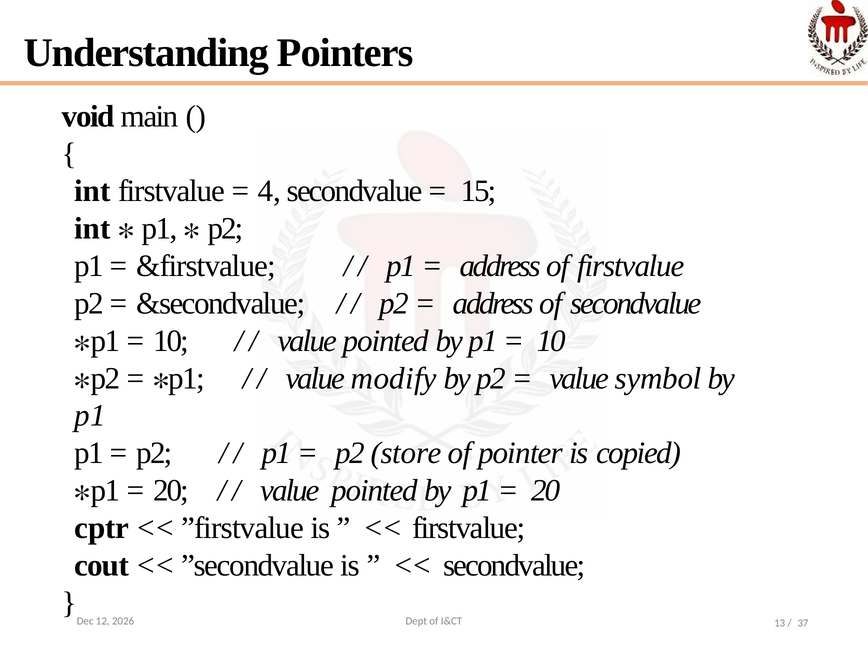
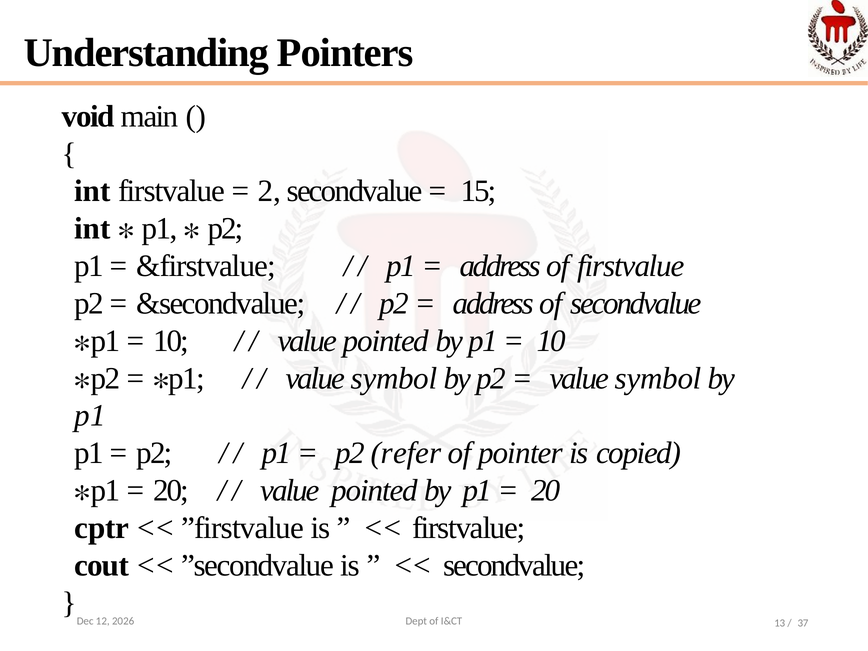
4: 4 -> 2
modify at (394, 379): modify -> symbol
store: store -> refer
